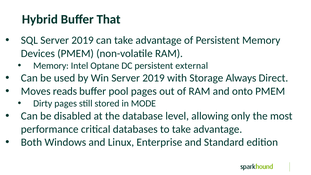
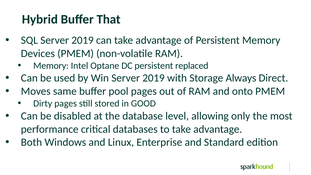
external: external -> replaced
reads: reads -> same
MODE: MODE -> GOOD
